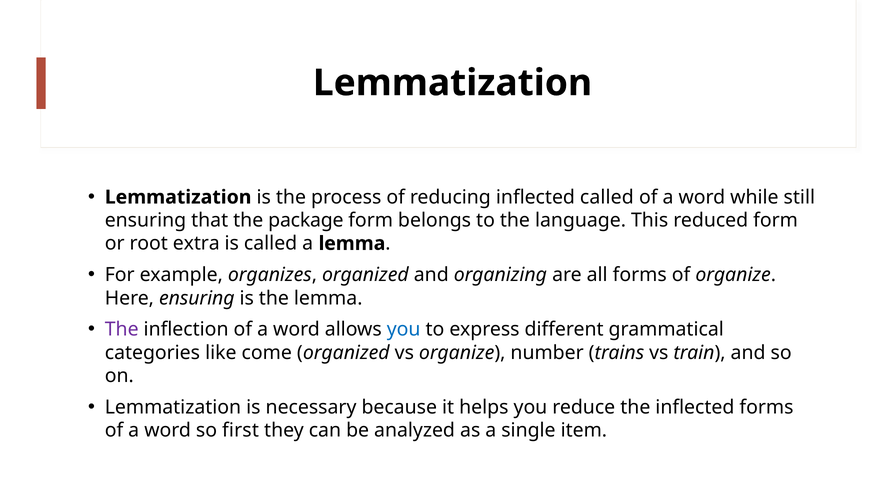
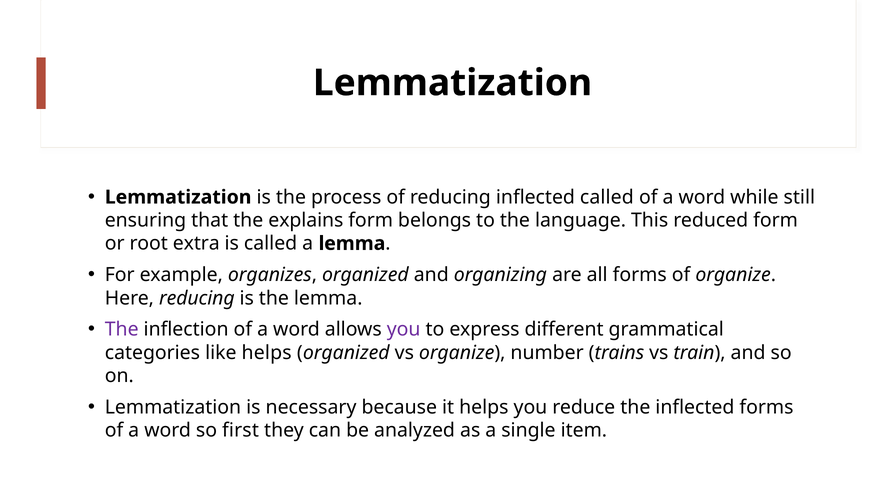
package: package -> explains
Here ensuring: ensuring -> reducing
you at (404, 329) colour: blue -> purple
like come: come -> helps
